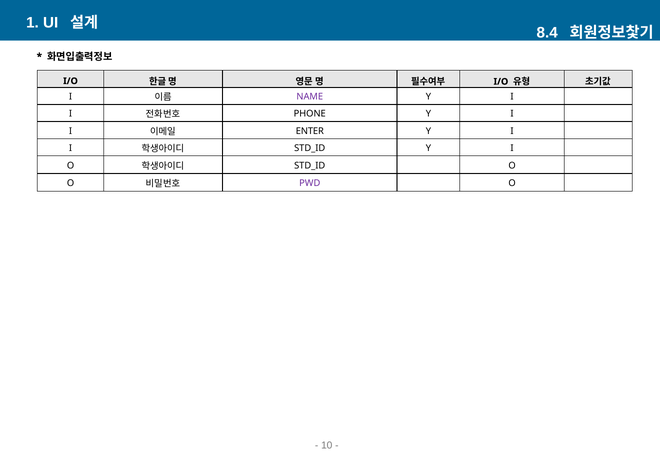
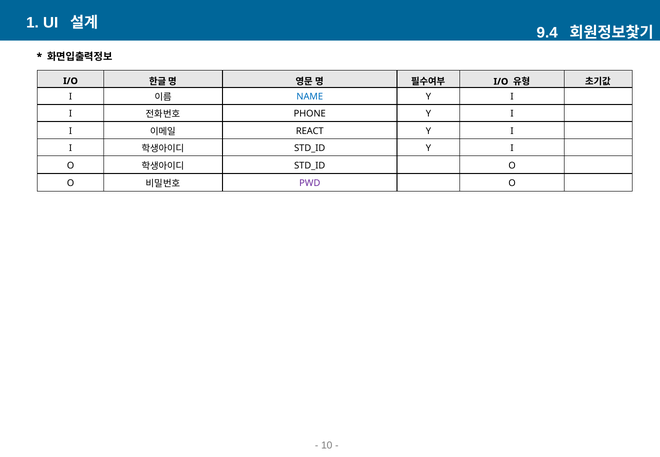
8.4: 8.4 -> 9.4
NAME colour: purple -> blue
ENTER: ENTER -> REACT
